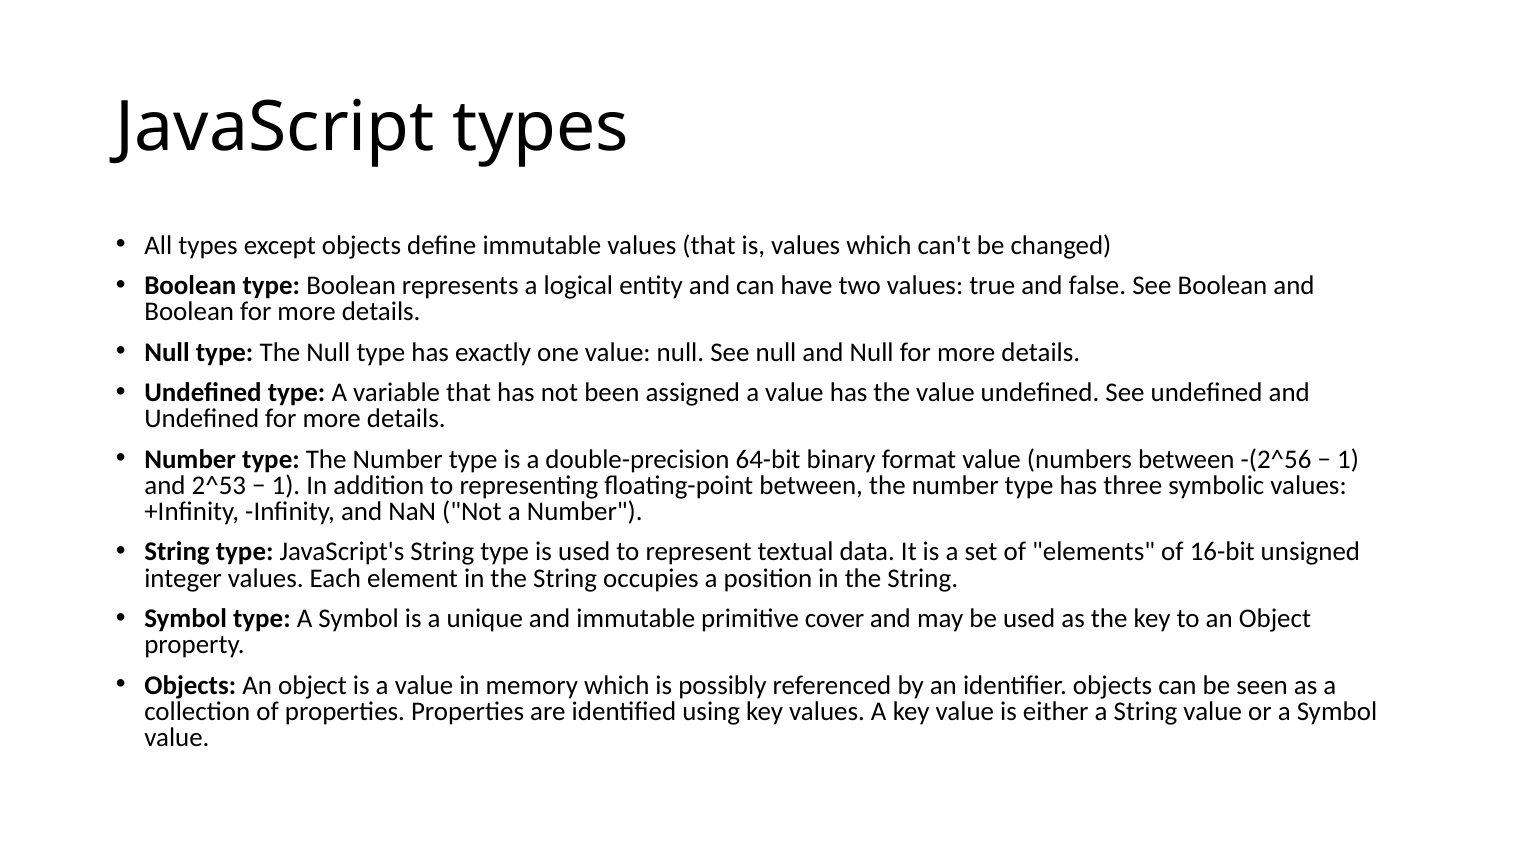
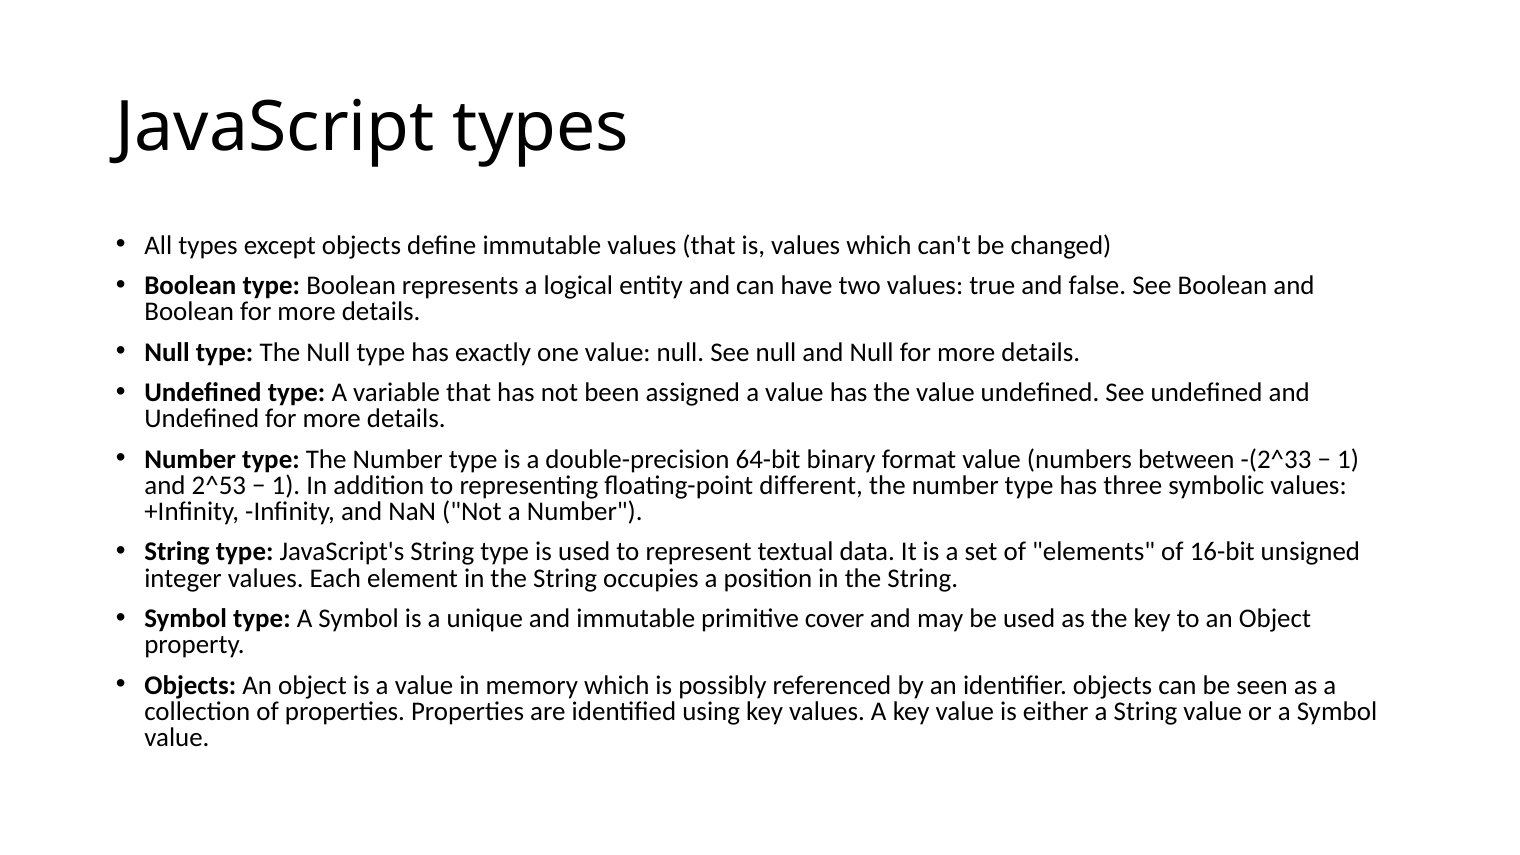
-(2^56: -(2^56 -> -(2^33
floating-point between: between -> different
